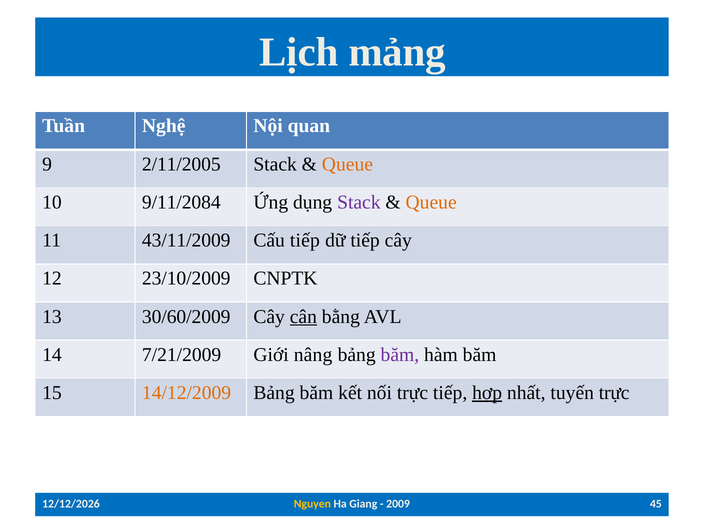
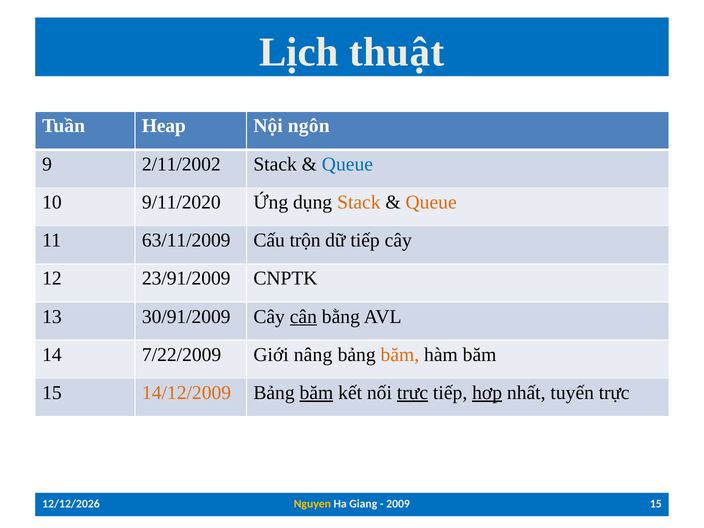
mảng: mảng -> thuật
Nghệ: Nghệ -> Heap
quan: quan -> ngôn
2/11/2005: 2/11/2005 -> 2/11/2002
Queue at (347, 164) colour: orange -> blue
9/11/2084: 9/11/2084 -> 9/11/2020
Stack at (359, 202) colour: purple -> orange
43/11/2009: 43/11/2009 -> 63/11/2009
Cấu tiếp: tiếp -> trộn
23/10/2009: 23/10/2009 -> 23/91/2009
30/60/2009: 30/60/2009 -> 30/91/2009
7/21/2009: 7/21/2009 -> 7/22/2009
băm at (400, 355) colour: purple -> orange
băm at (316, 393) underline: none -> present
trực at (412, 393) underline: none -> present
2009 45: 45 -> 15
